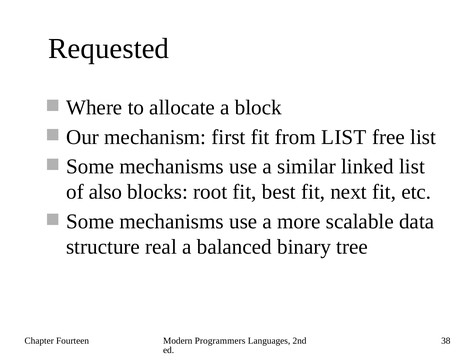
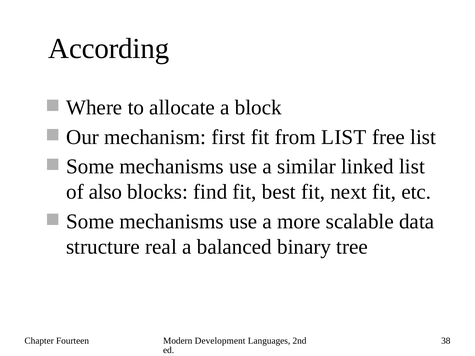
Requested: Requested -> According
root: root -> find
Programmers: Programmers -> Development
